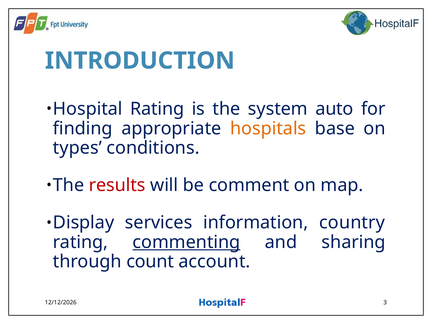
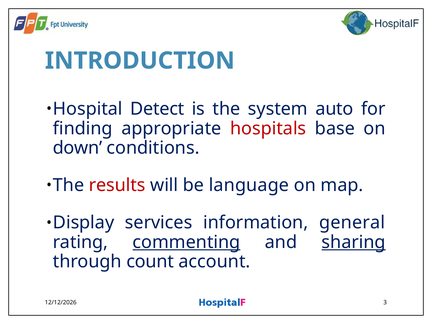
Hospital Rating: Rating -> Detect
hospitals colour: orange -> red
types: types -> down
comment: comment -> language
country: country -> general
sharing underline: none -> present
